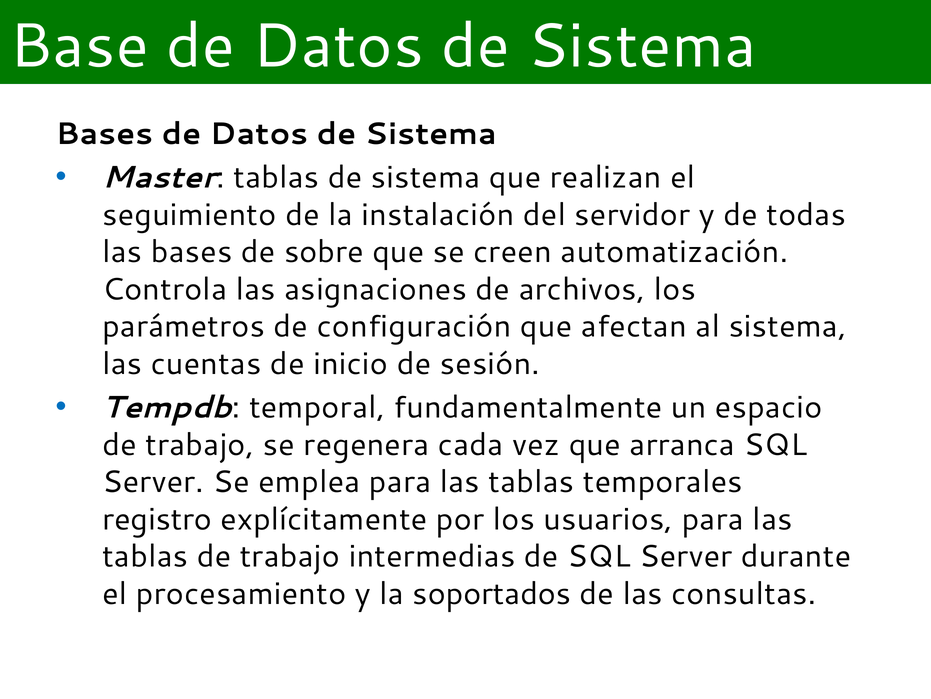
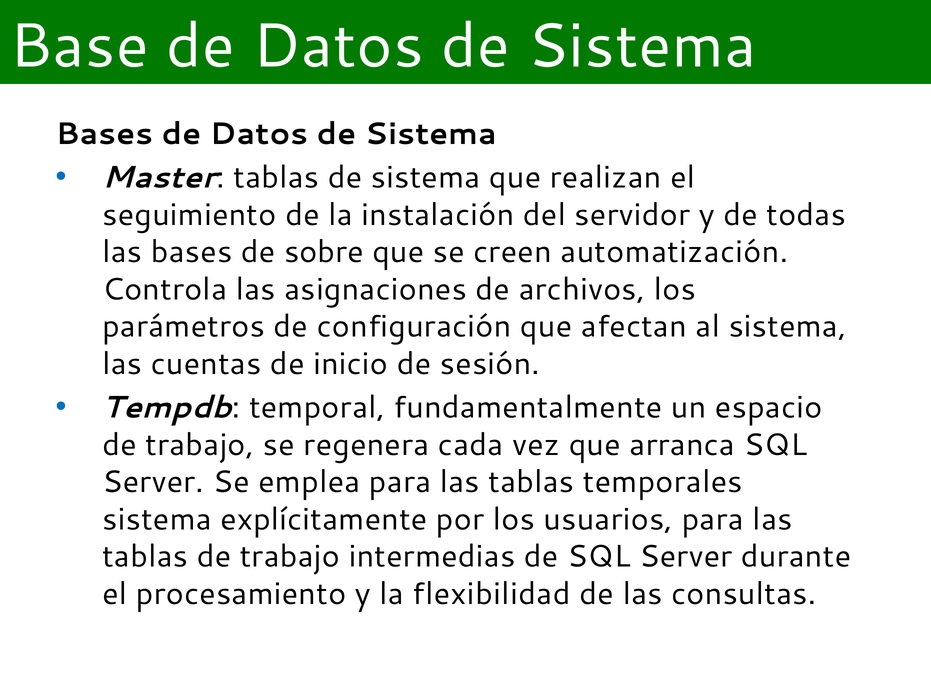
registro at (157, 519): registro -> sistema
soportados: soportados -> flexibilidad
